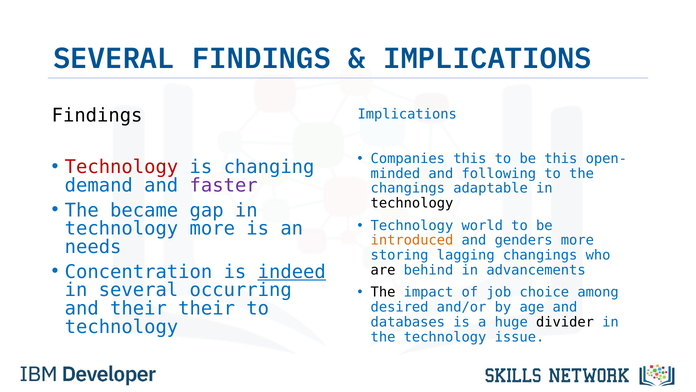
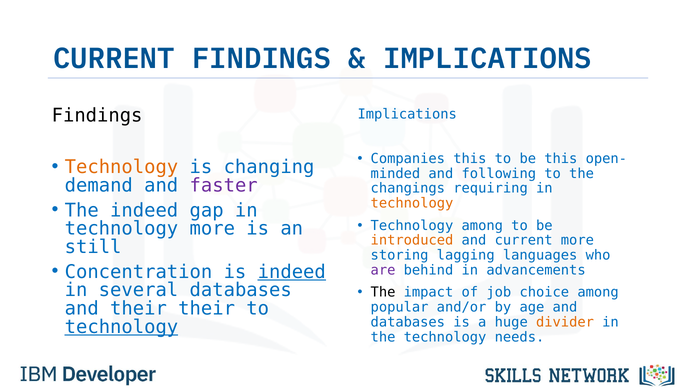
SEVERAL at (114, 58): SEVERAL -> CURRENT
Technology at (121, 167) colour: red -> orange
adaptable: adaptable -> requiring
technology at (412, 203) colour: black -> orange
The became: became -> indeed
Technology world: world -> among
and genders: genders -> current
needs: needs -> still
lagging changings: changings -> languages
are colour: black -> purple
several occurring: occurring -> databases
desired: desired -> popular
divider colour: black -> orange
technology at (121, 326) underline: none -> present
issue: issue -> needs
